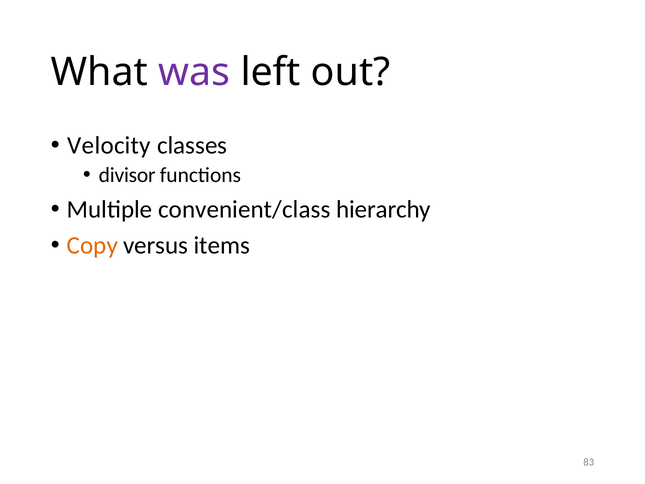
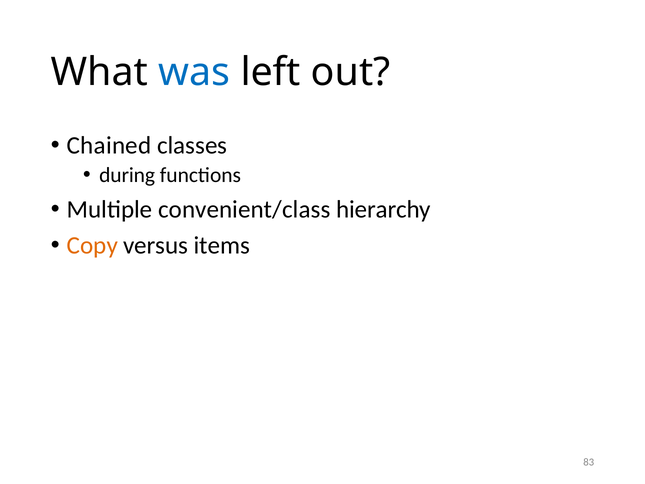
was colour: purple -> blue
Velocity: Velocity -> Chained
divisor: divisor -> during
